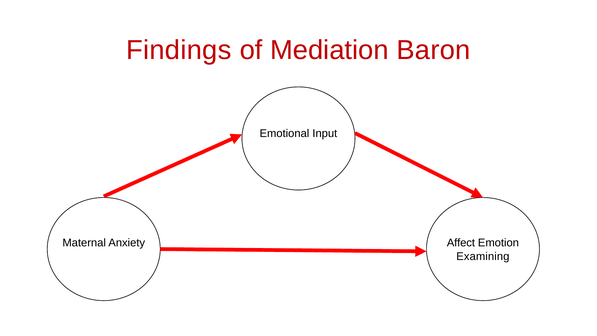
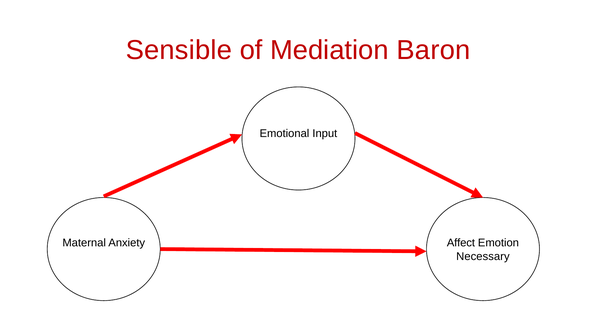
Findings: Findings -> Sensible
Examining: Examining -> Necessary
